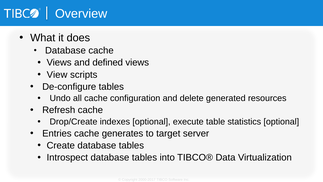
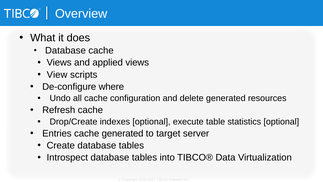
defined: defined -> applied
De-configure tables: tables -> where
cache generates: generates -> generated
